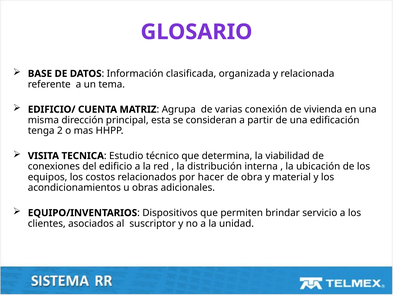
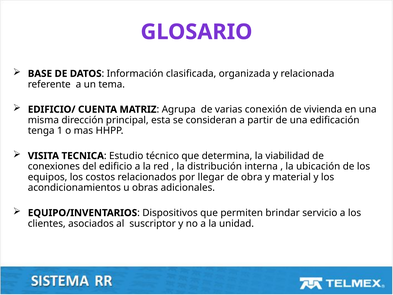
2: 2 -> 1
hacer: hacer -> llegar
